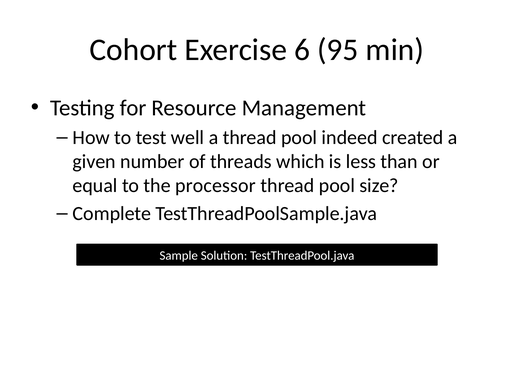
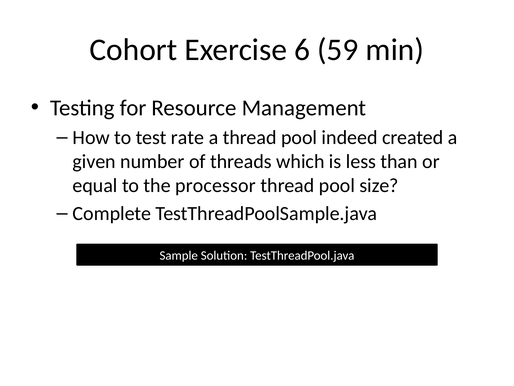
95: 95 -> 59
well: well -> rate
